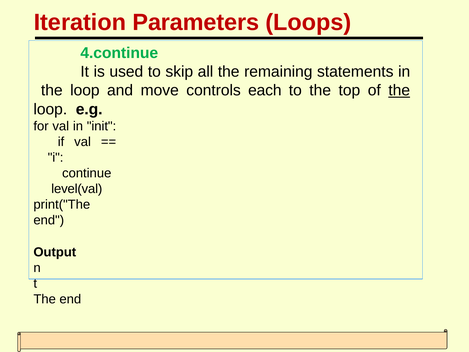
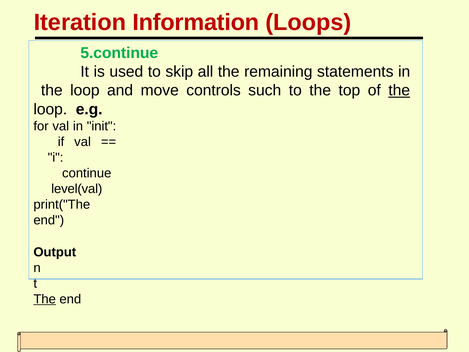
Parameters: Parameters -> Information
4.continue: 4.continue -> 5.continue
each: each -> such
The at (45, 299) underline: none -> present
